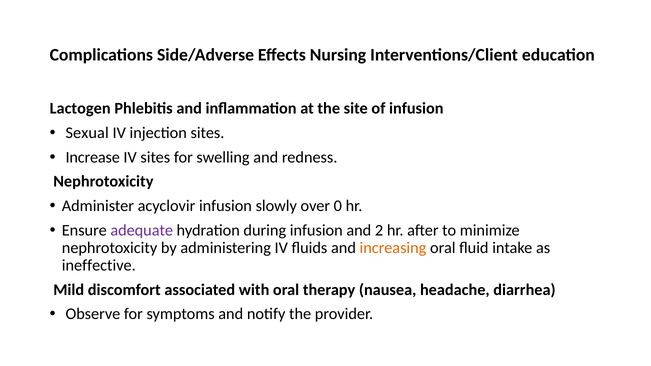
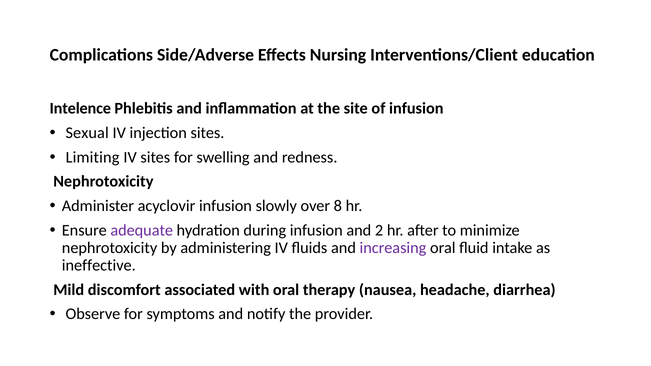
Lactogen: Lactogen -> Intelence
Increase: Increase -> Limiting
0: 0 -> 8
increasing colour: orange -> purple
